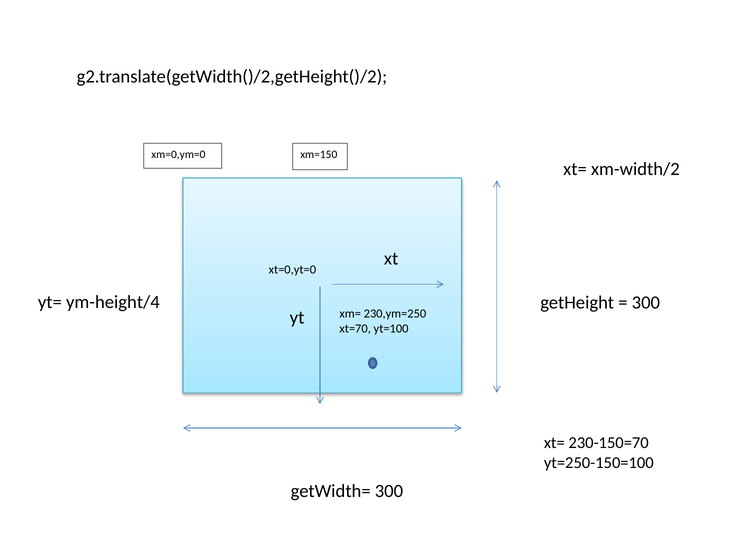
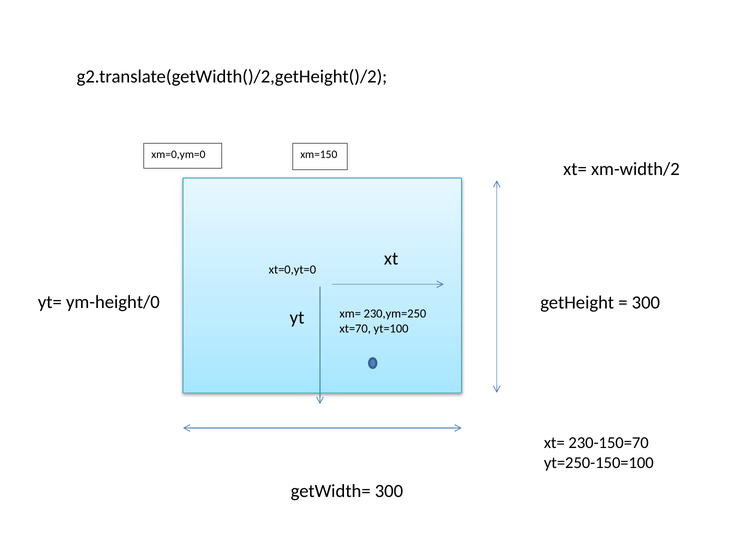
ym-height/4: ym-height/4 -> ym-height/0
